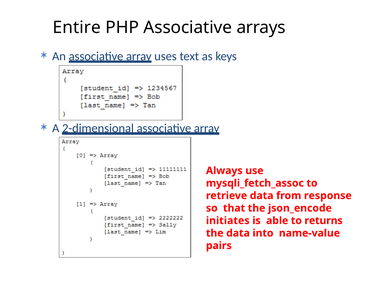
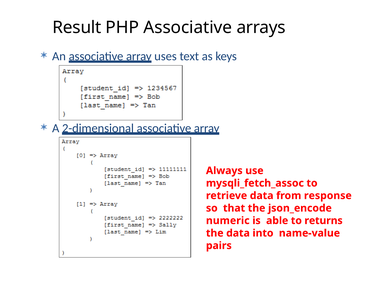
Entire: Entire -> Result
initiates: initiates -> numeric
